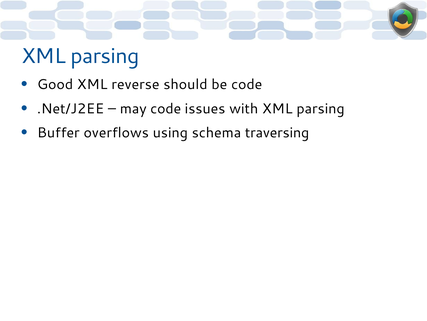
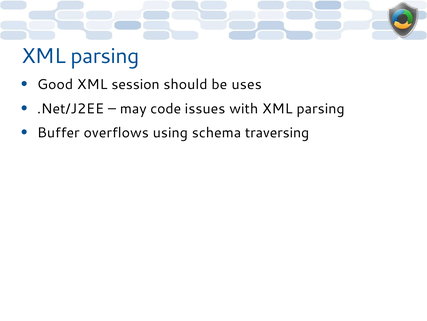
reverse: reverse -> session
be code: code -> uses
